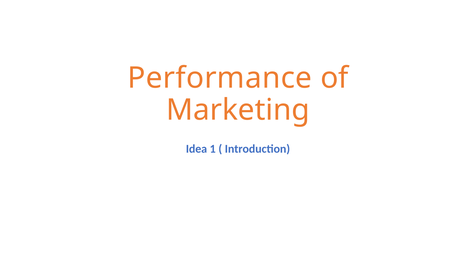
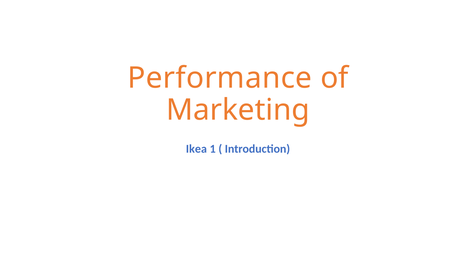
Idea: Idea -> Ikea
